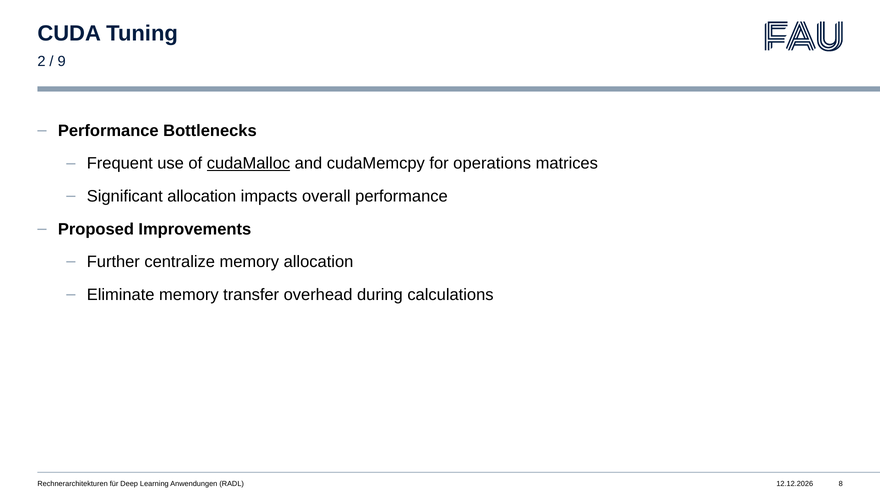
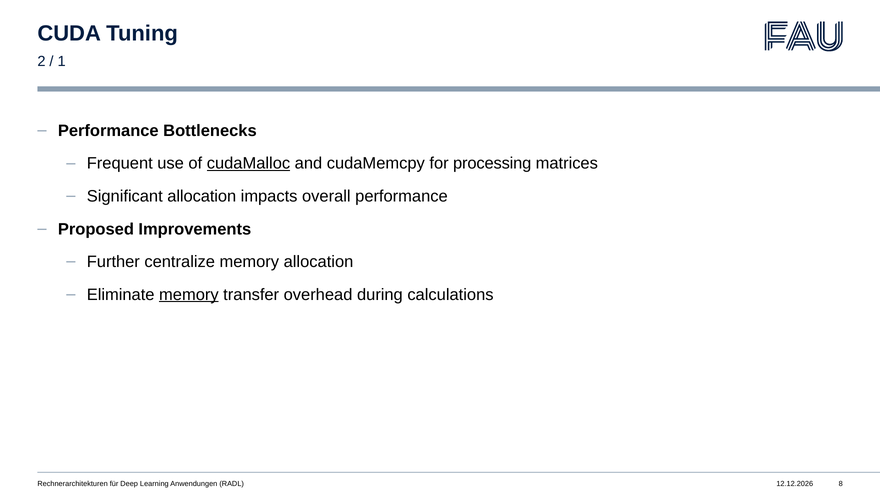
9: 9 -> 1
operations: operations -> processing
memory at (189, 295) underline: none -> present
